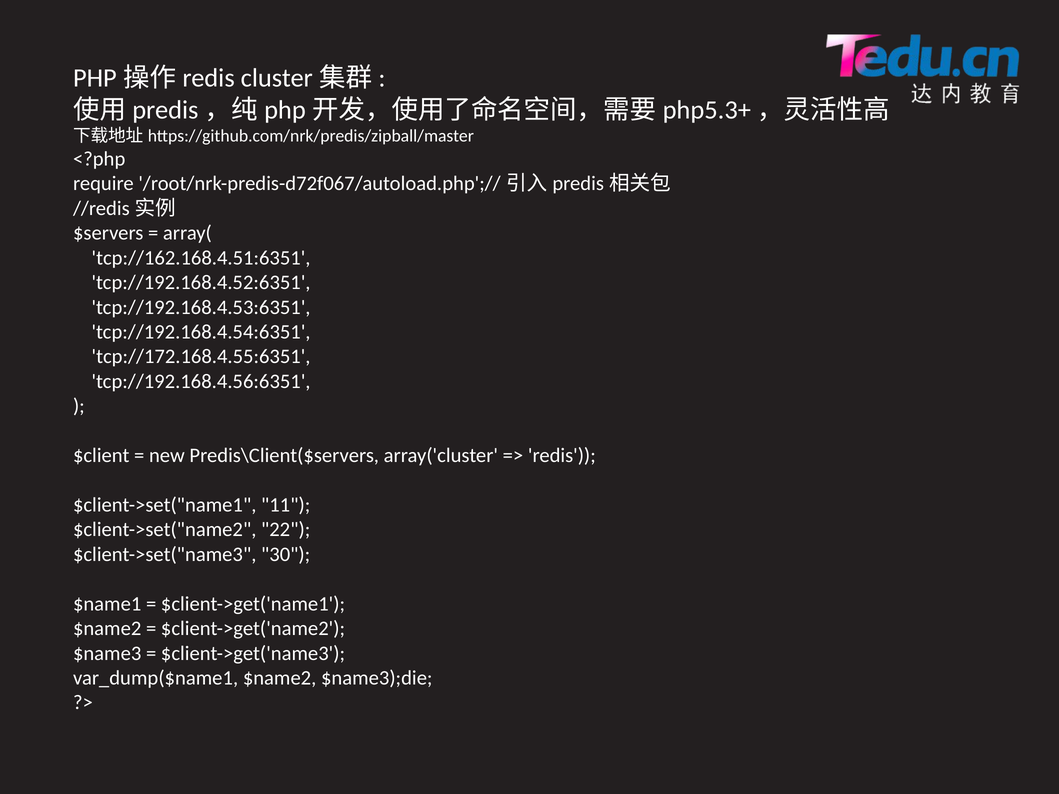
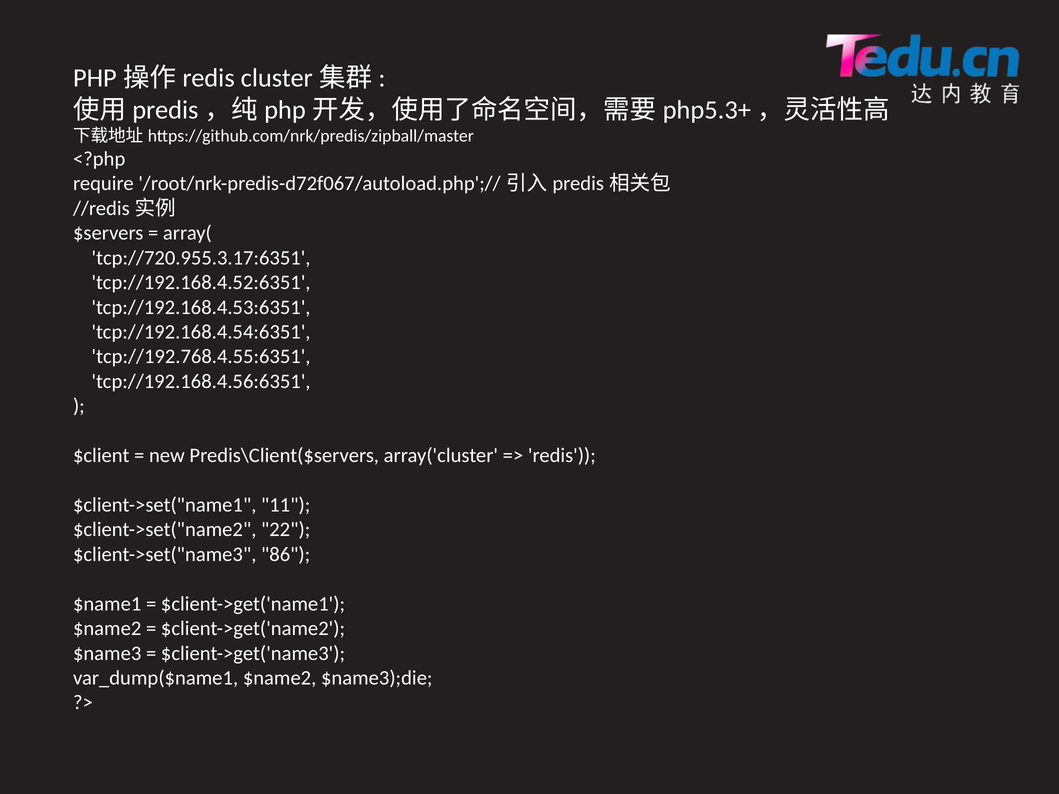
tcp://162.168.4.51:6351: tcp://162.168.4.51:6351 -> tcp://720.955.3.17:6351
tcp://172.168.4.55:6351: tcp://172.168.4.55:6351 -> tcp://192.768.4.55:6351
30: 30 -> 86
